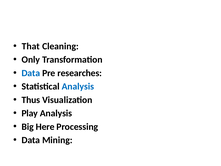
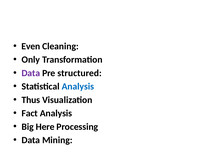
That: That -> Even
Data at (31, 73) colour: blue -> purple
researches: researches -> structured
Play: Play -> Fact
